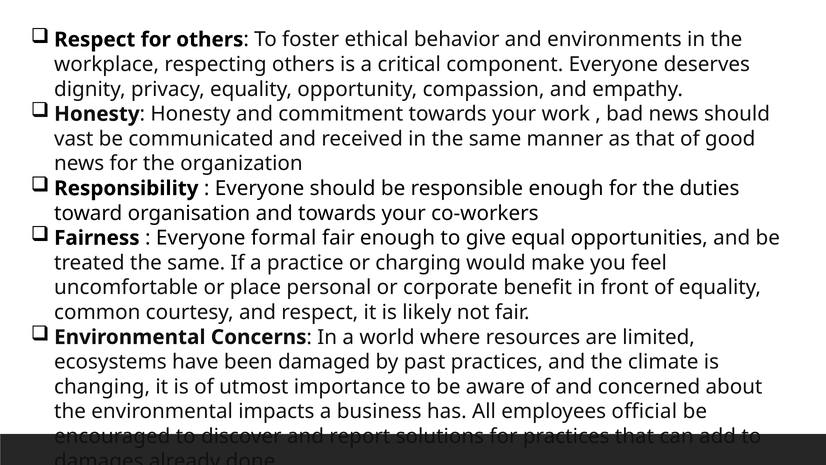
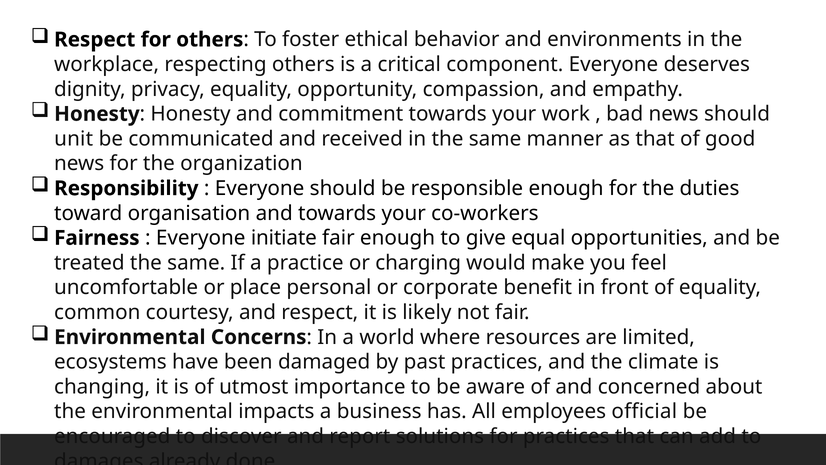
vast: vast -> unit
formal: formal -> initiate
